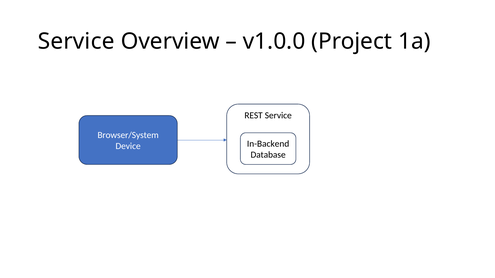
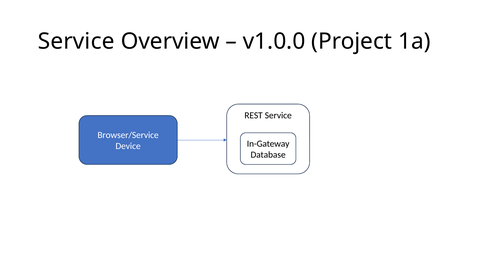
Browser/System: Browser/System -> Browser/Service
In-Backend: In-Backend -> In-Gateway
